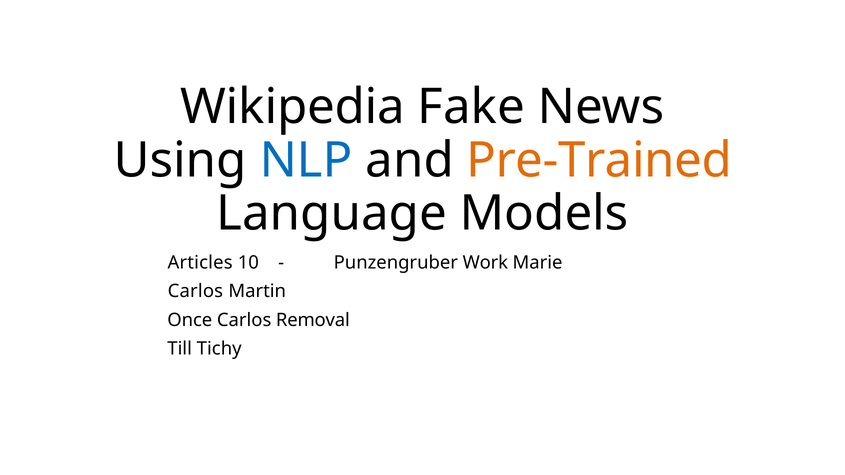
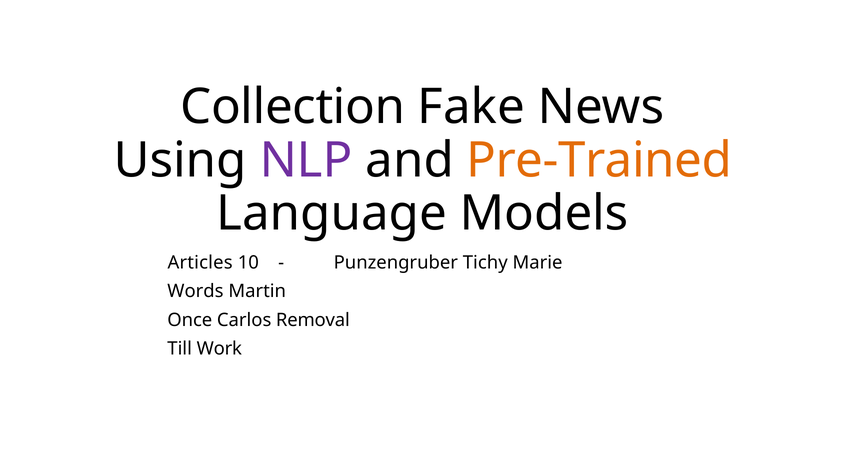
Wikipedia: Wikipedia -> Collection
NLP colour: blue -> purple
Work: Work -> Tichy
Carlos at (195, 291): Carlos -> Words
Tichy: Tichy -> Work
